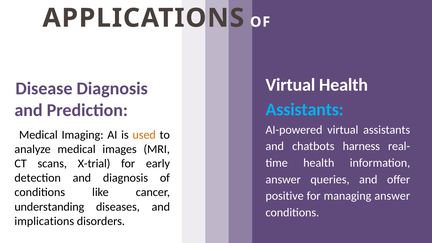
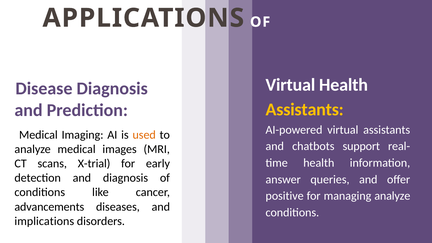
Assistants at (305, 110) colour: light blue -> yellow
harness: harness -> support
managing answer: answer -> analyze
understanding: understanding -> advancements
